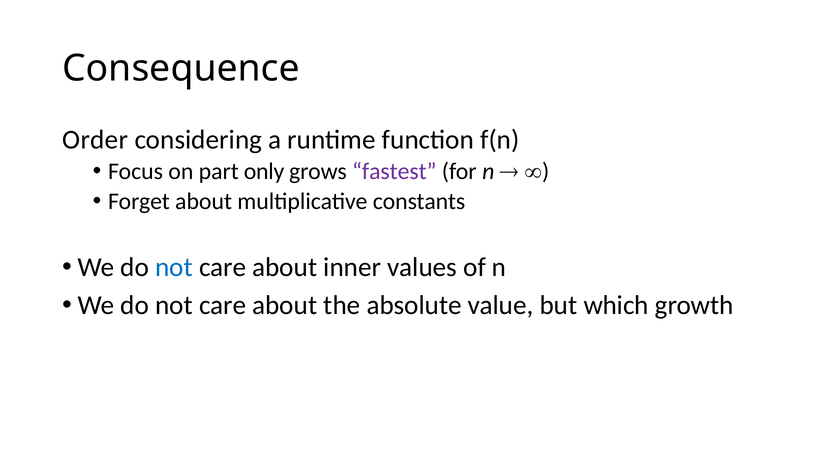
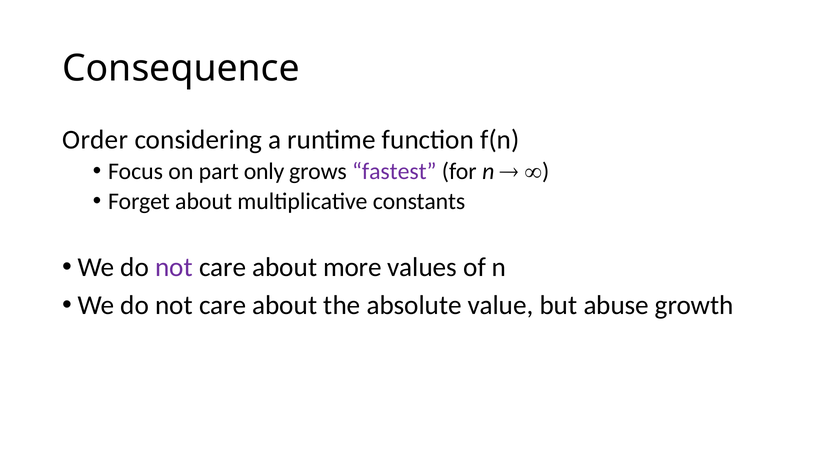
not at (174, 267) colour: blue -> purple
inner: inner -> more
which: which -> abuse
